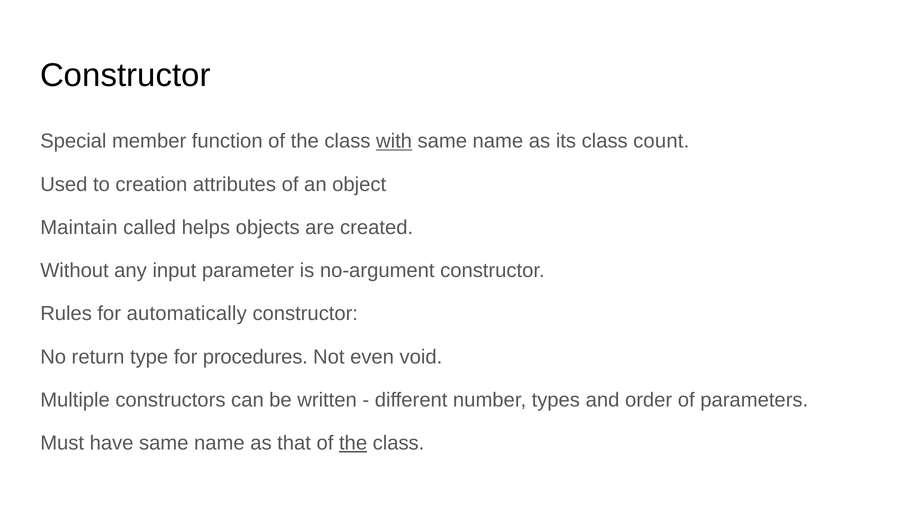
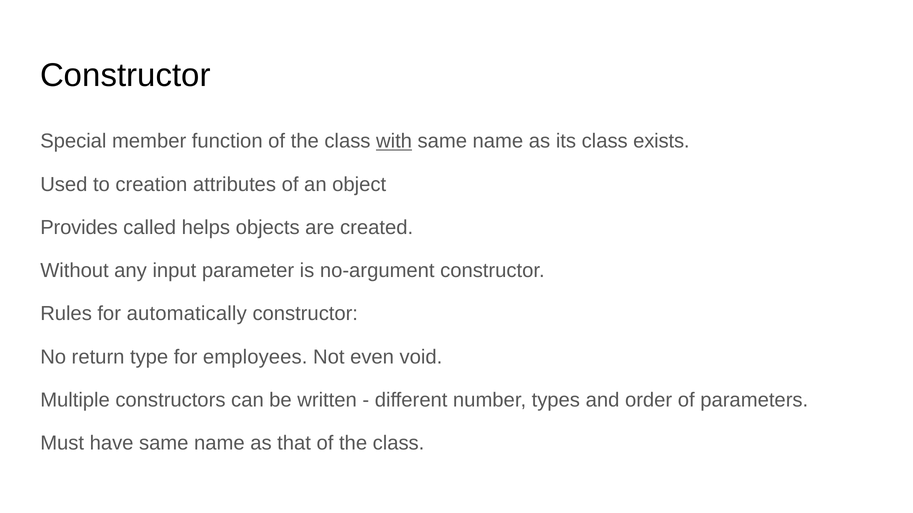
count: count -> exists
Maintain: Maintain -> Provides
procedures: procedures -> employees
the at (353, 444) underline: present -> none
